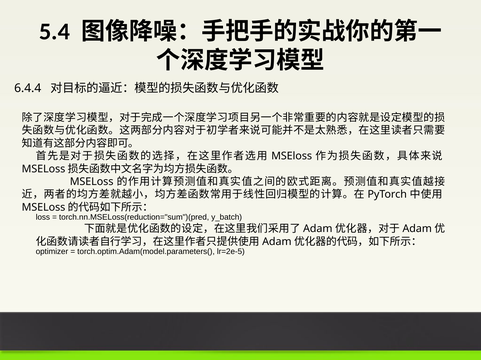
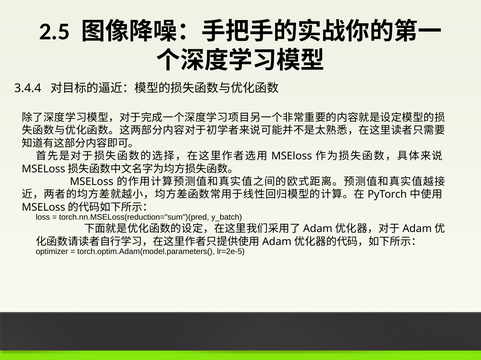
5.4: 5.4 -> 2.5
6.4.4: 6.4.4 -> 3.4.4
